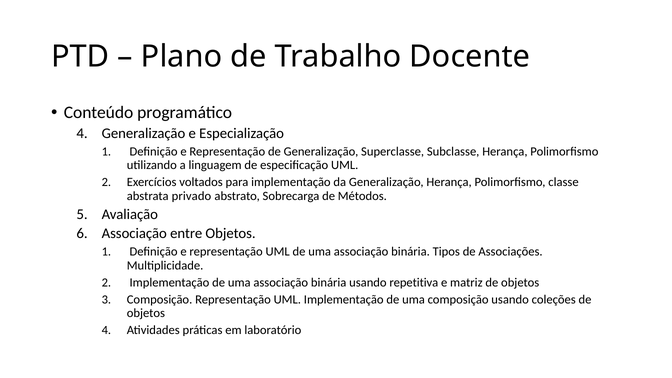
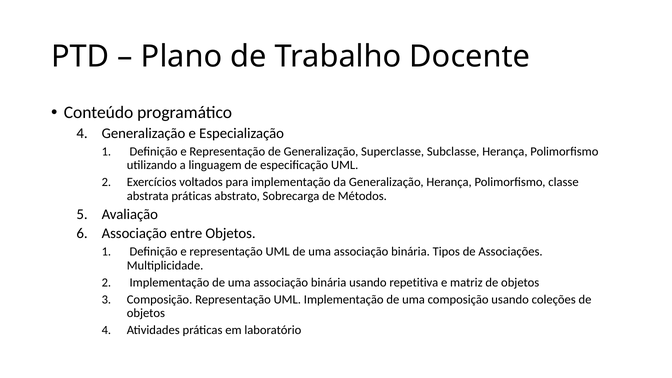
abstrata privado: privado -> práticas
